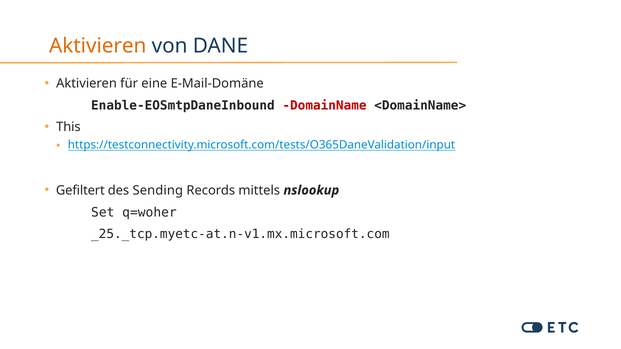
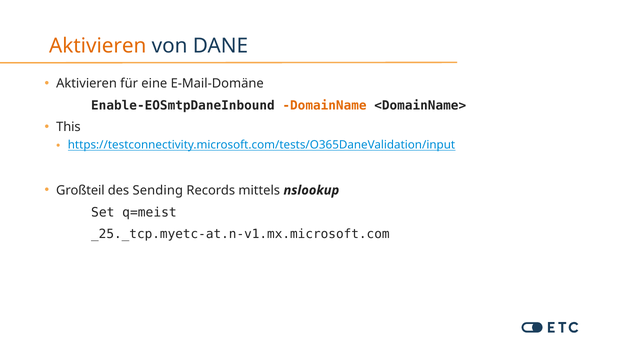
DomainName colour: red -> orange
Gefiltert: Gefiltert -> Großteil
q=woher: q=woher -> q=meist
